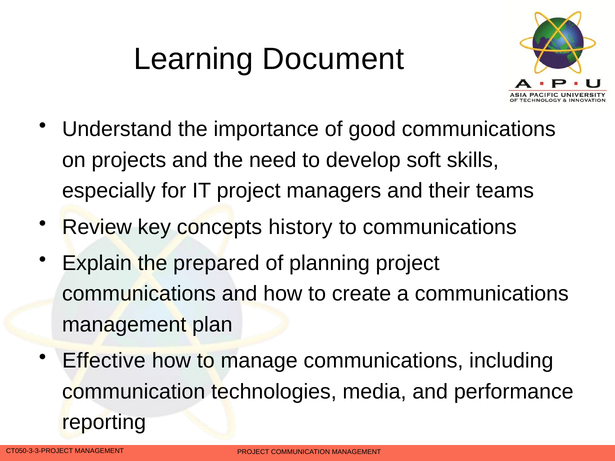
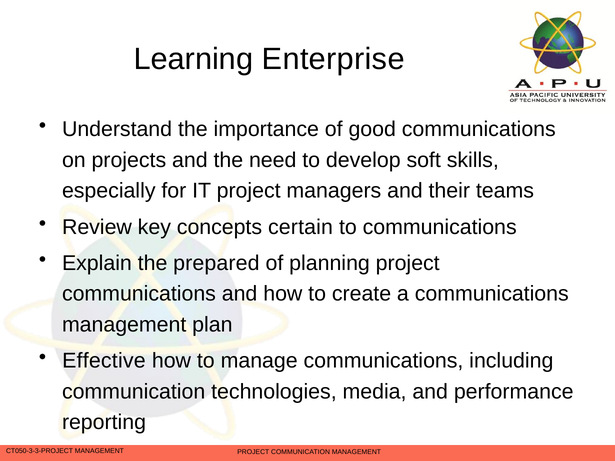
Document: Document -> Enterprise
history: history -> certain
